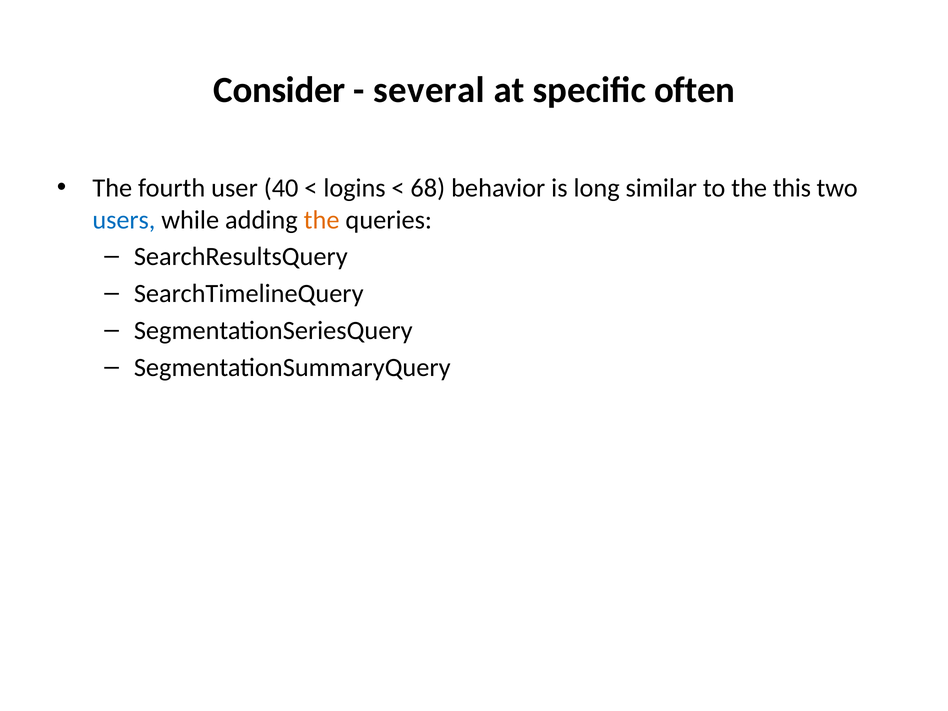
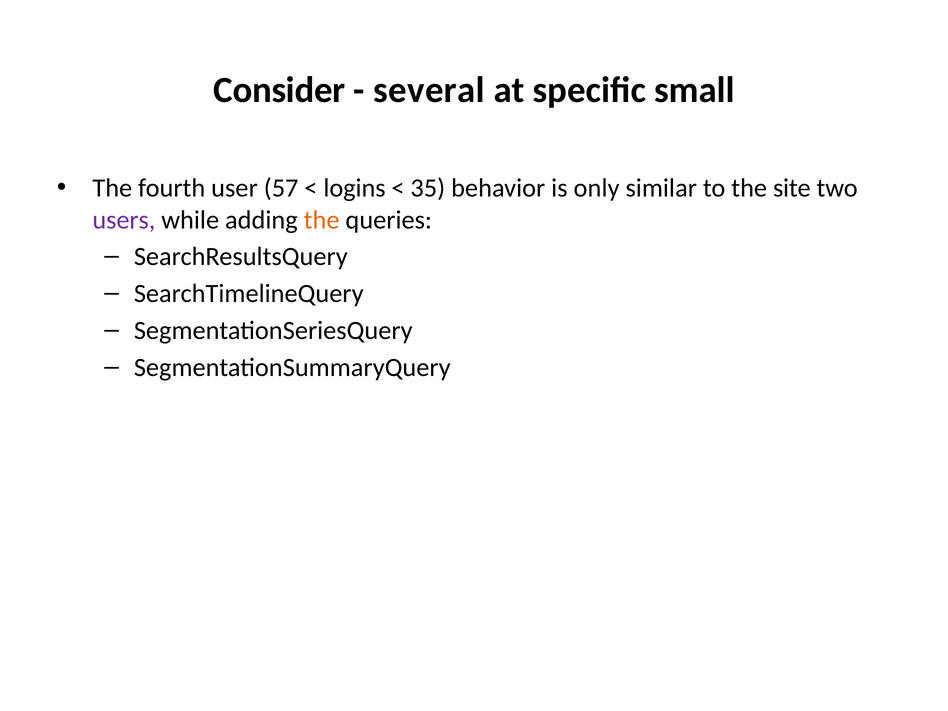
often: often -> small
40: 40 -> 57
68: 68 -> 35
long: long -> only
this: this -> site
users colour: blue -> purple
